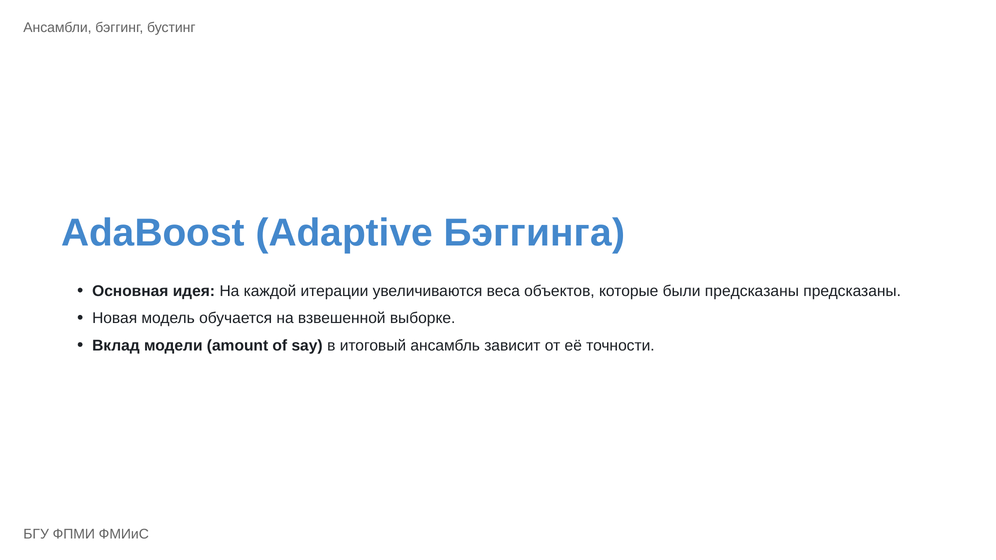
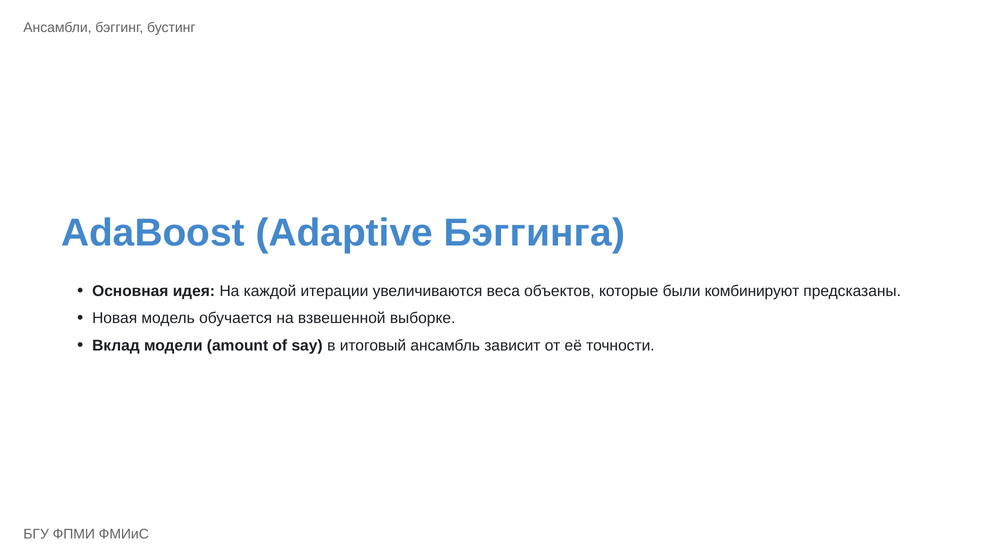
были предсказаны: предсказаны -> комбинируют
